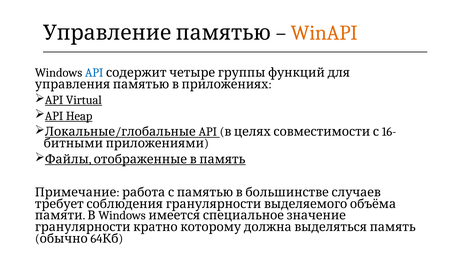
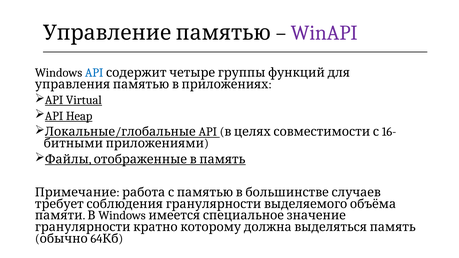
WinAPI colour: orange -> purple
